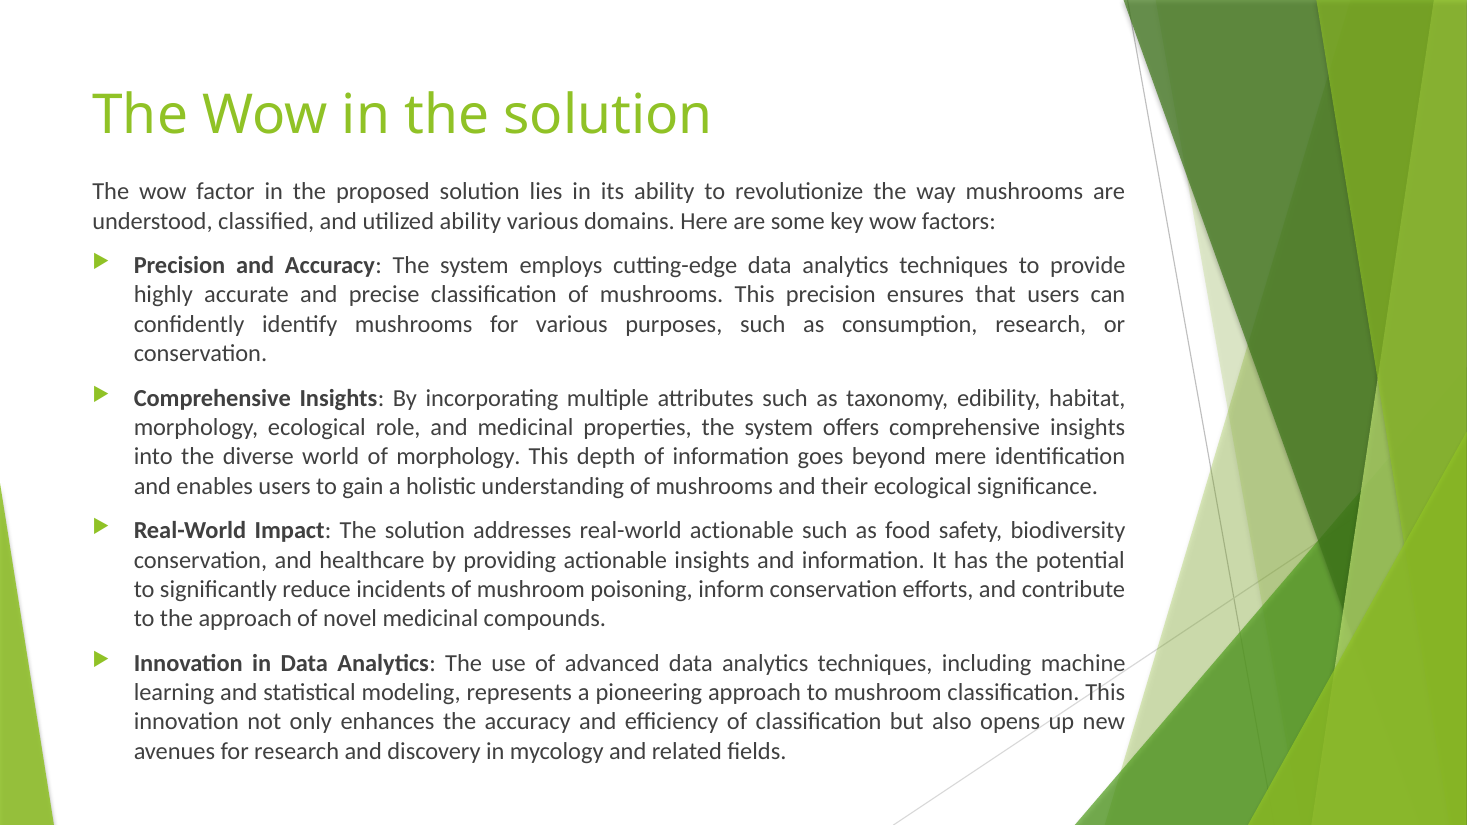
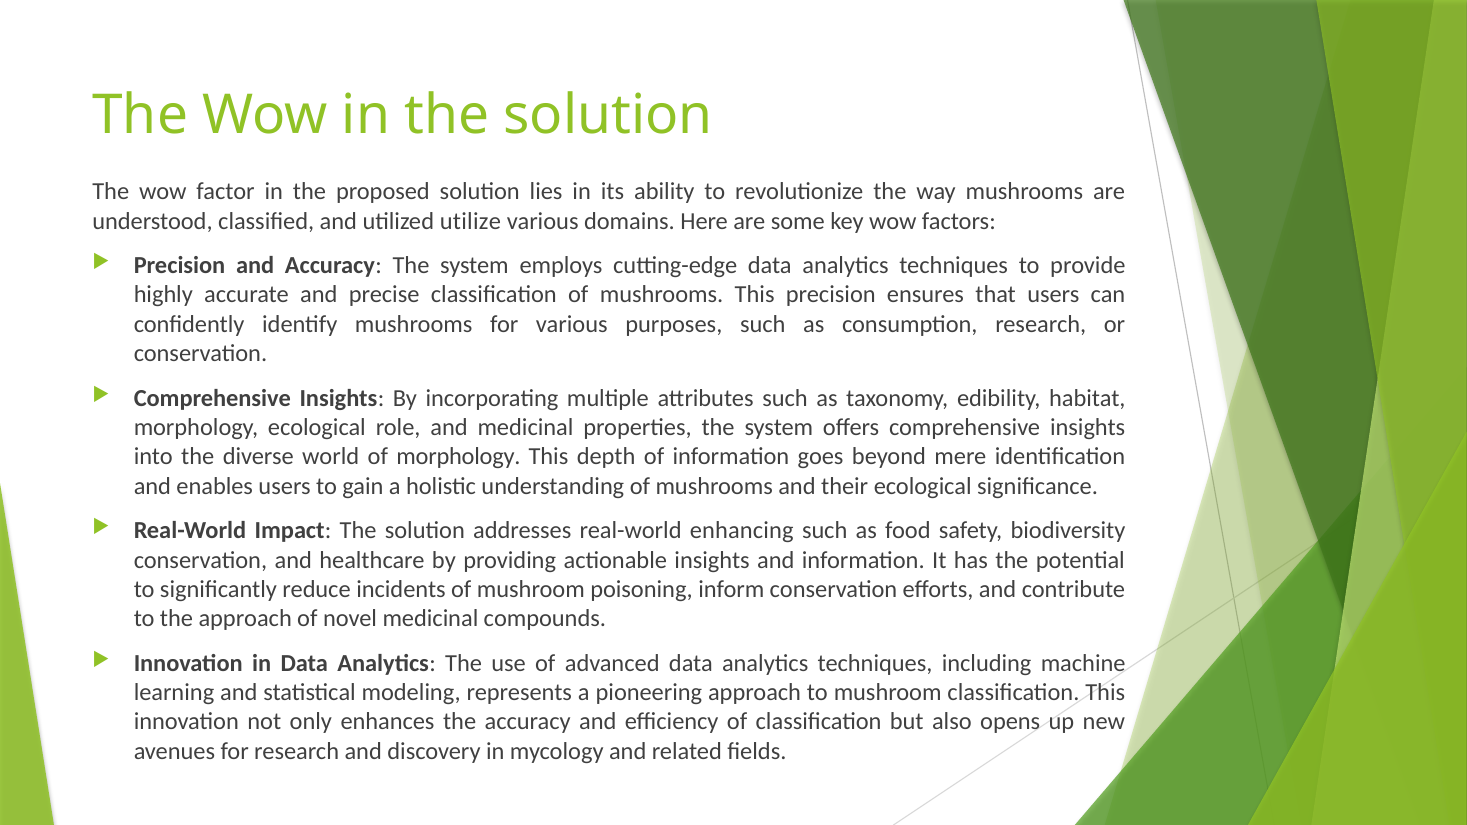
utilized ability: ability -> utilize
real-world actionable: actionable -> enhancing
